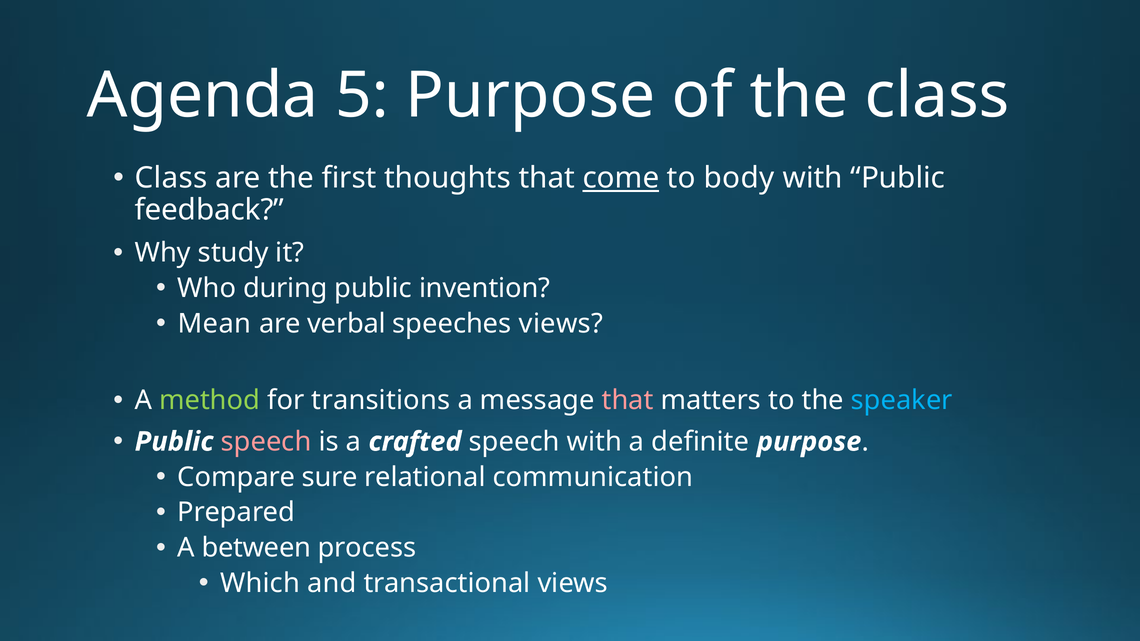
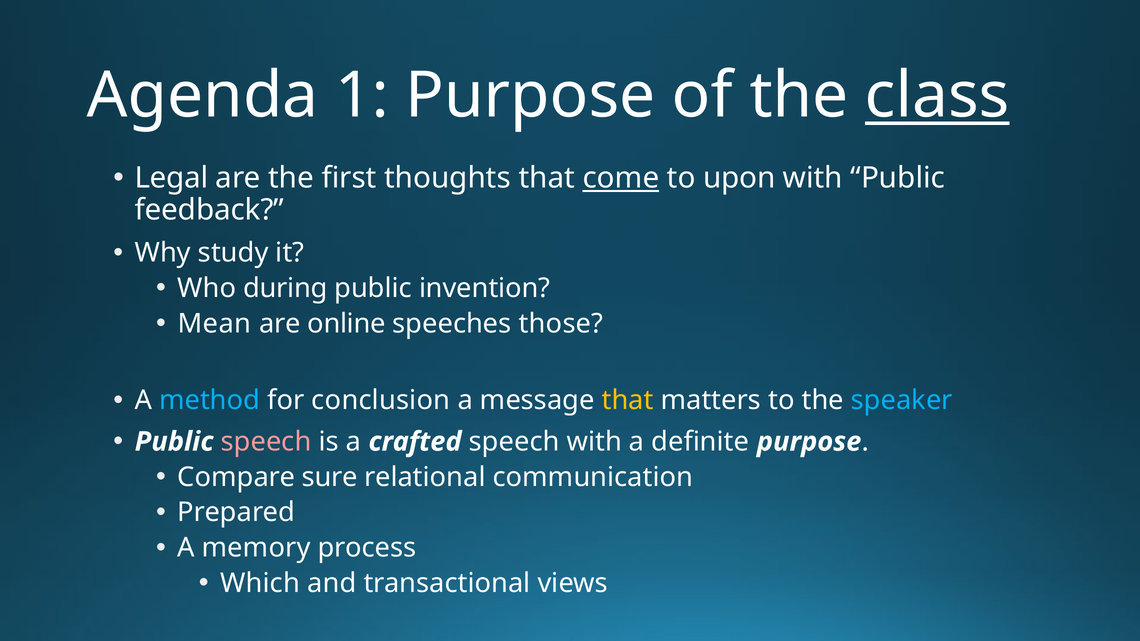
5: 5 -> 1
class at (937, 96) underline: none -> present
Class at (171, 178): Class -> Legal
body: body -> upon
verbal: verbal -> online
speeches views: views -> those
method colour: light green -> light blue
transitions: transitions -> conclusion
that at (628, 400) colour: pink -> yellow
between: between -> memory
